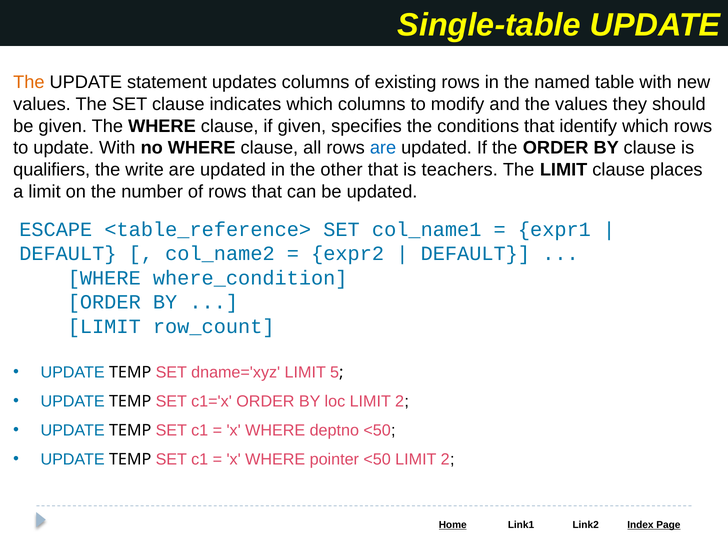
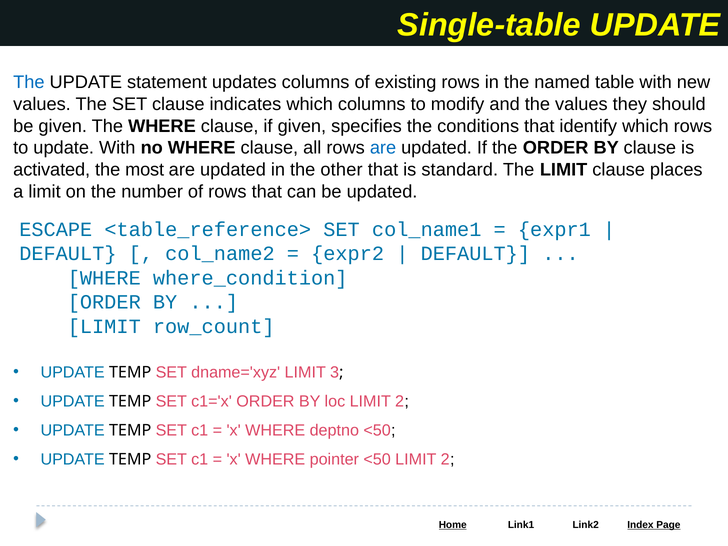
The at (29, 82) colour: orange -> blue
qualifiers: qualifiers -> activated
write: write -> most
teachers: teachers -> standard
5: 5 -> 3
